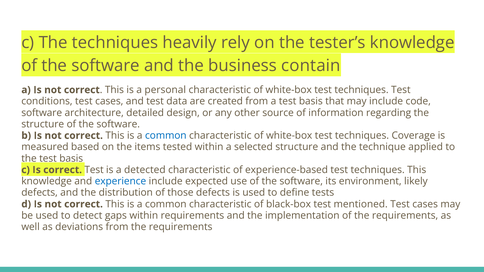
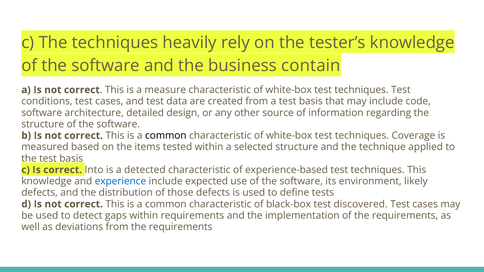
personal: personal -> measure
common at (166, 136) colour: blue -> black
correct Test: Test -> Into
mentioned: mentioned -> discovered
